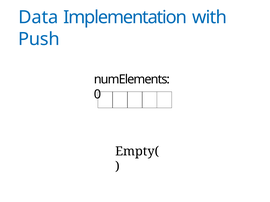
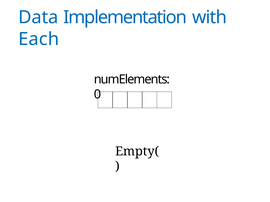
Push: Push -> Each
